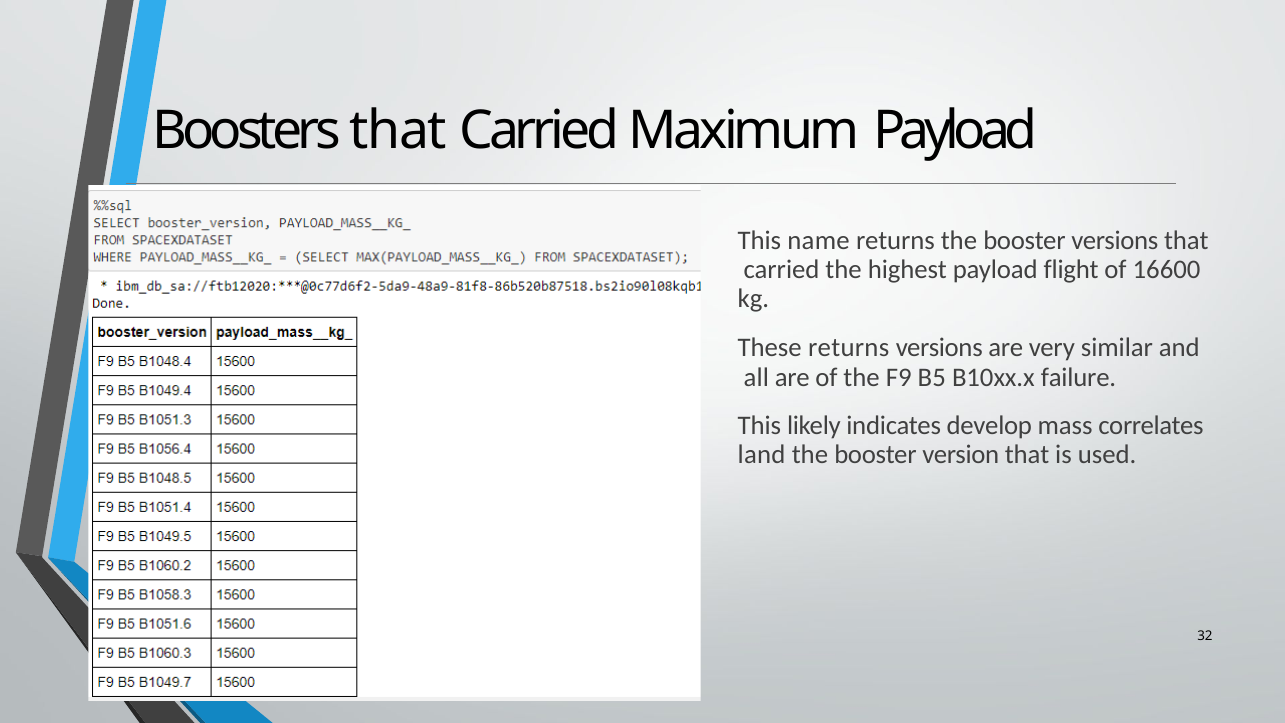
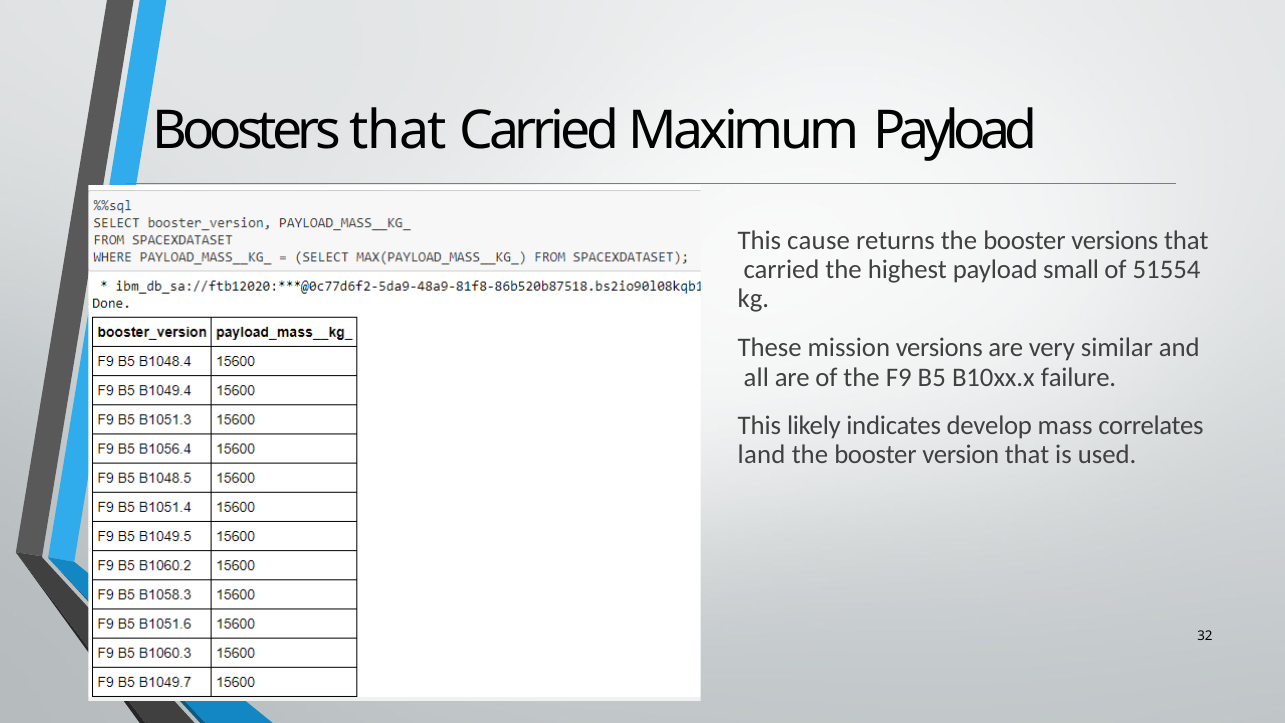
name: name -> cause
flight: flight -> small
16600: 16600 -> 51554
These returns: returns -> mission
